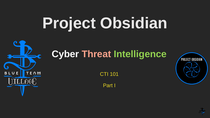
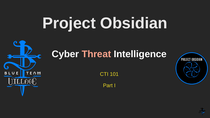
Intelligence colour: light green -> white
